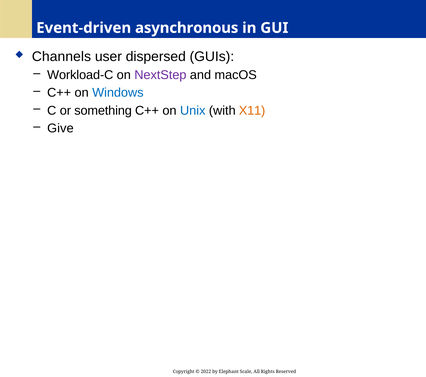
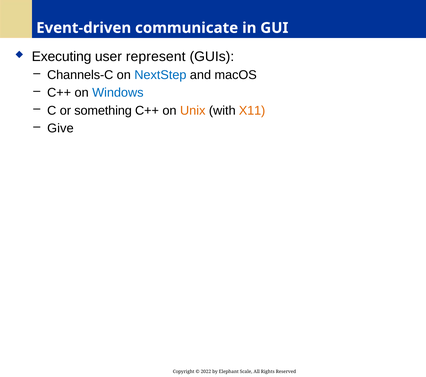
asynchronous: asynchronous -> communicate
Channels: Channels -> Executing
dispersed: dispersed -> represent
Workload-C: Workload-C -> Channels-C
NextStep colour: purple -> blue
Unix colour: blue -> orange
